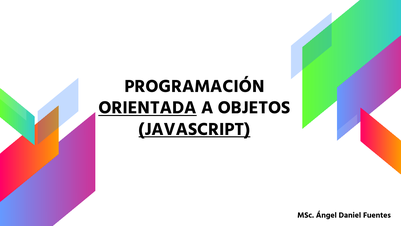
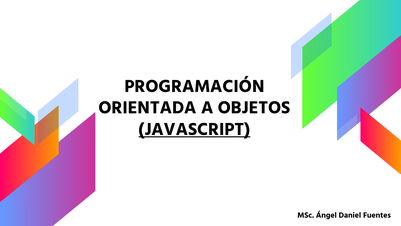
ORIENTADA underline: present -> none
